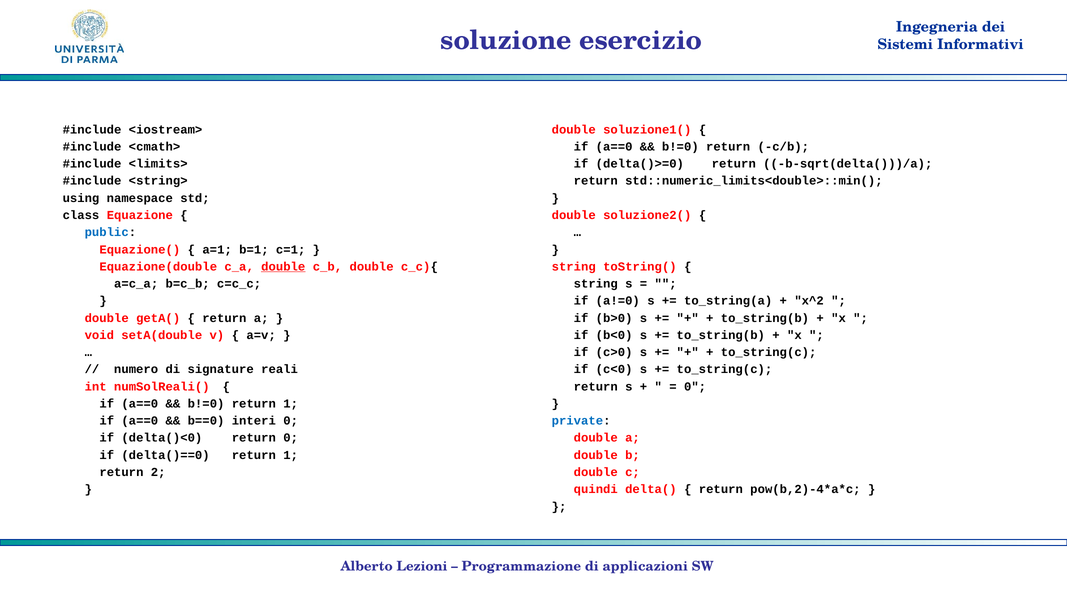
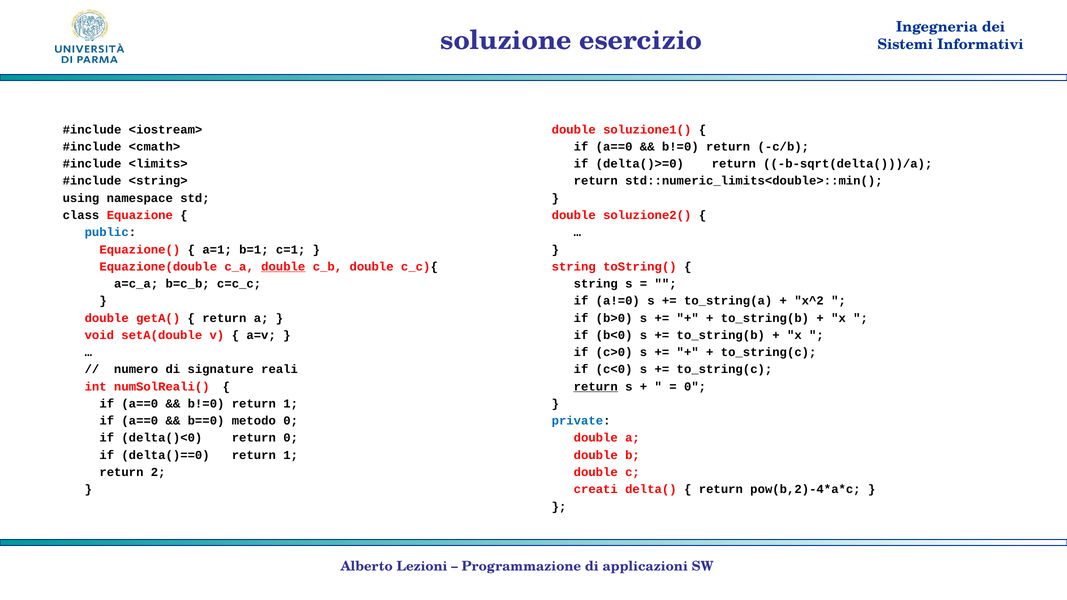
return at (596, 387) underline: none -> present
interi: interi -> metodo
quindi: quindi -> creati
